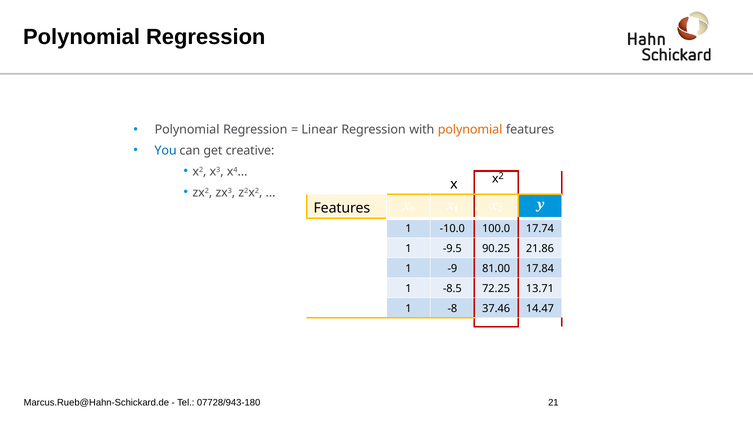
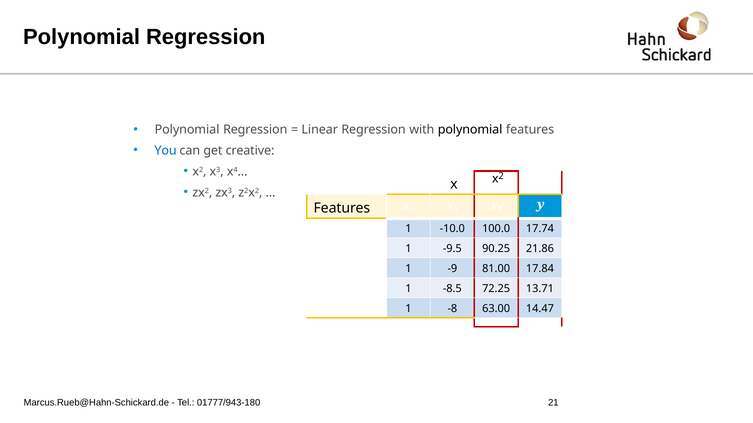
polynomial at (470, 130) colour: orange -> black
37.46: 37.46 -> 63.00
07728/943-180: 07728/943-180 -> 01777/943-180
